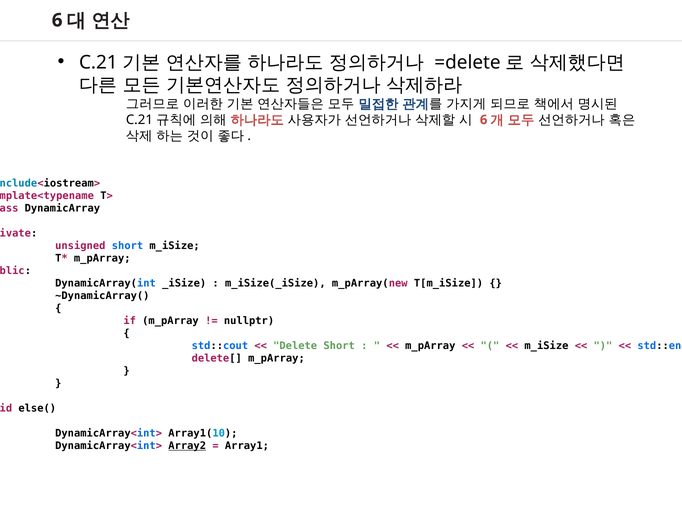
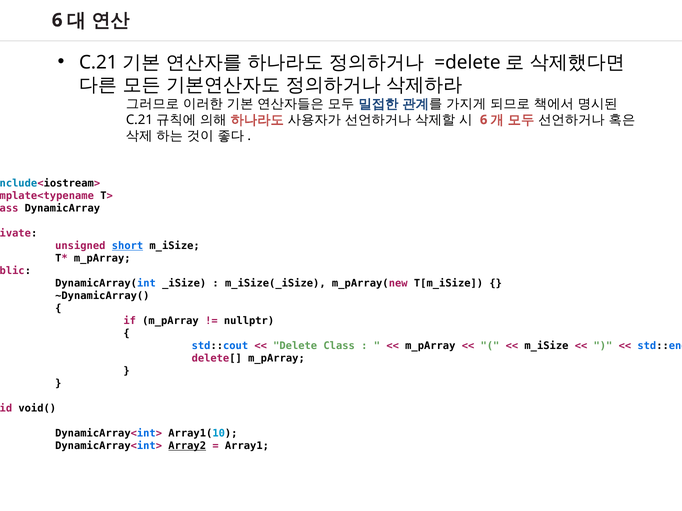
short at (128, 246) underline: none -> present
Delete Short: Short -> Class
else(: else( -> void(
